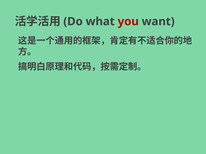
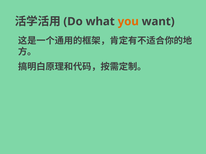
you colour: red -> orange
